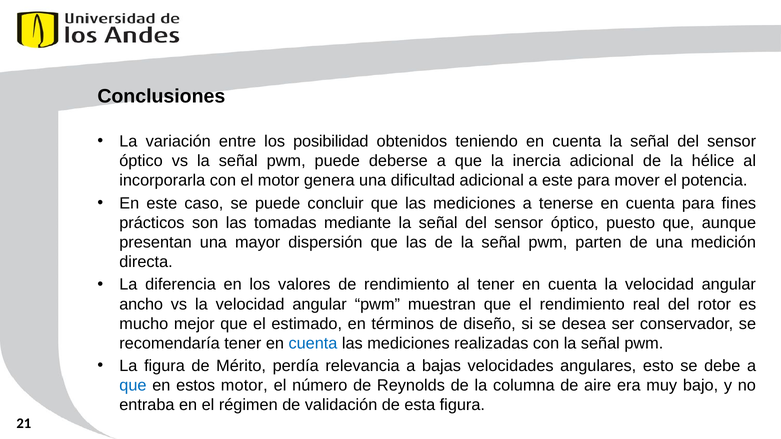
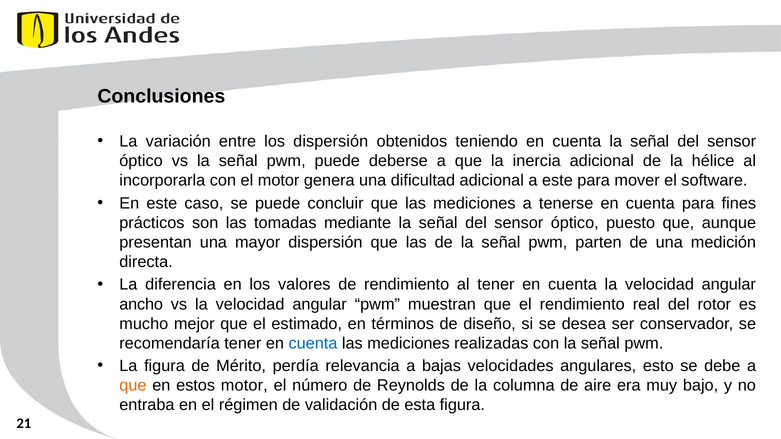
los posibilidad: posibilidad -> dispersión
potencia: potencia -> software
que at (133, 386) colour: blue -> orange
